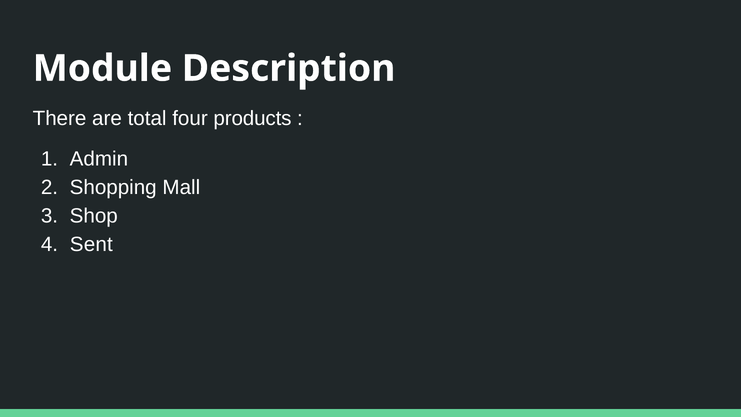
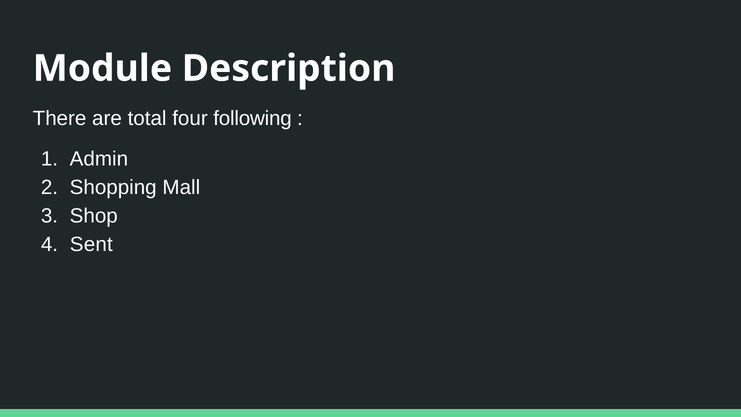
products: products -> following
